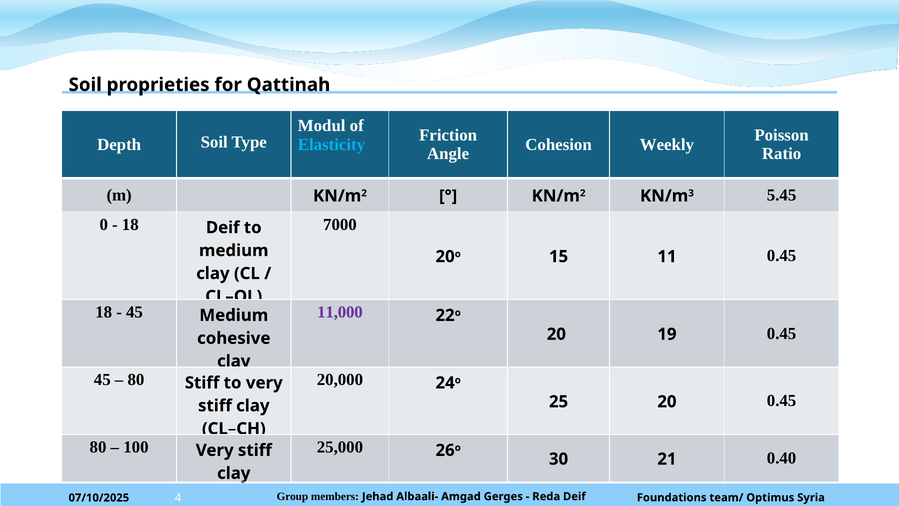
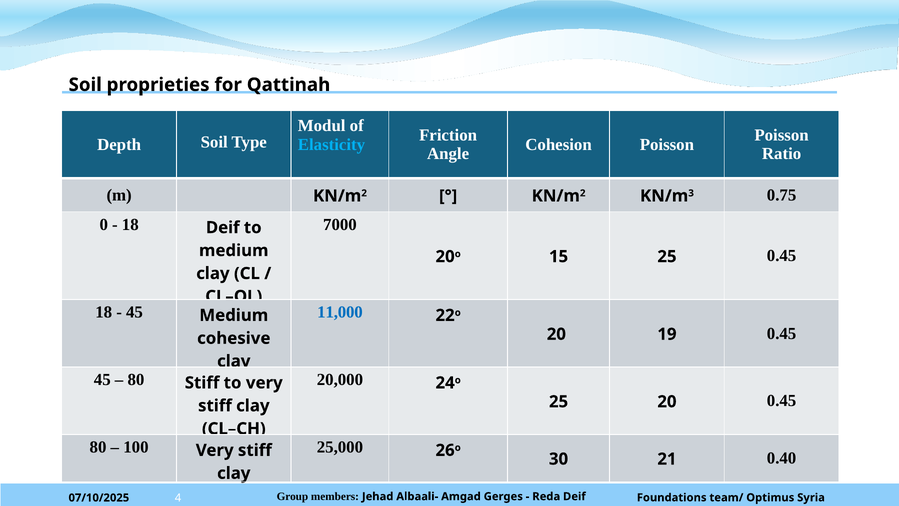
Cohesion Weekly: Weekly -> Poisson
5.45: 5.45 -> 0.75
15 11: 11 -> 25
11,000 colour: purple -> blue
